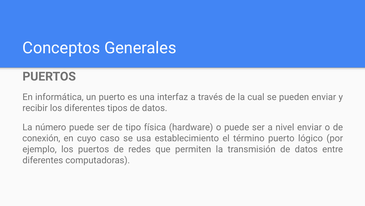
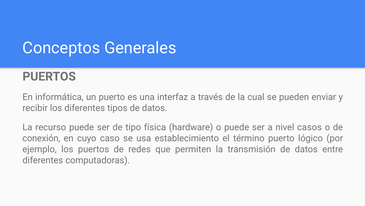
número: número -> recurso
nivel enviar: enviar -> casos
